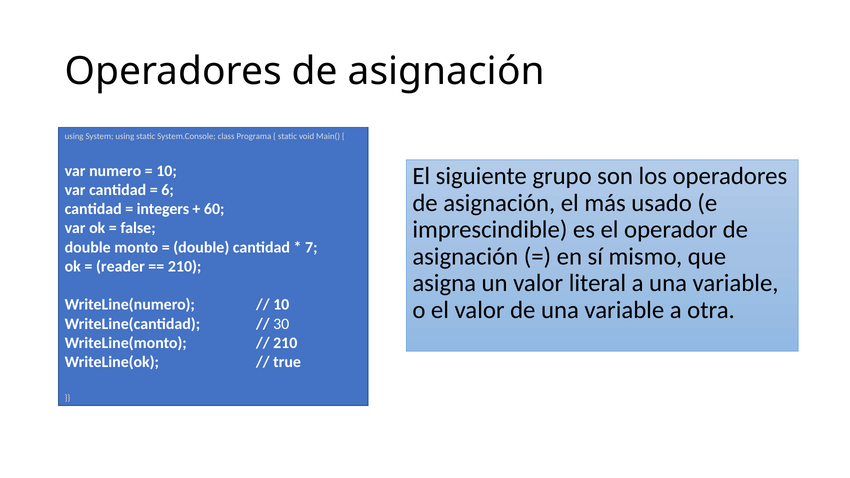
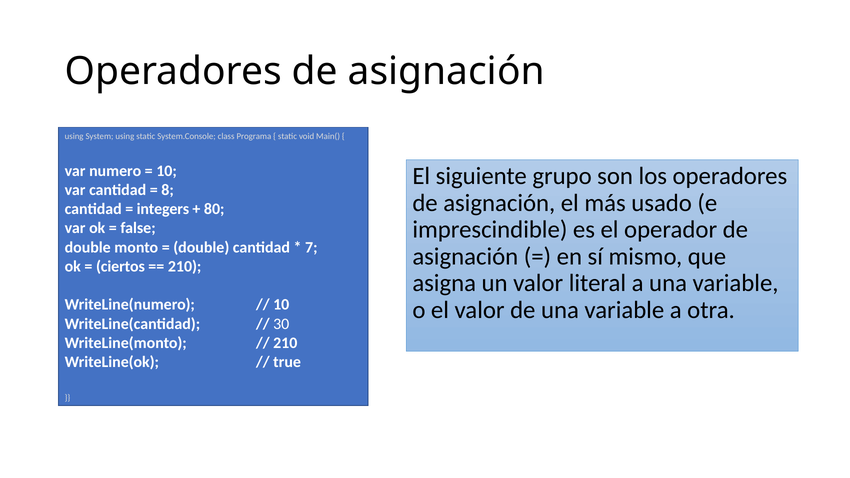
6: 6 -> 8
60: 60 -> 80
reader: reader -> ciertos
